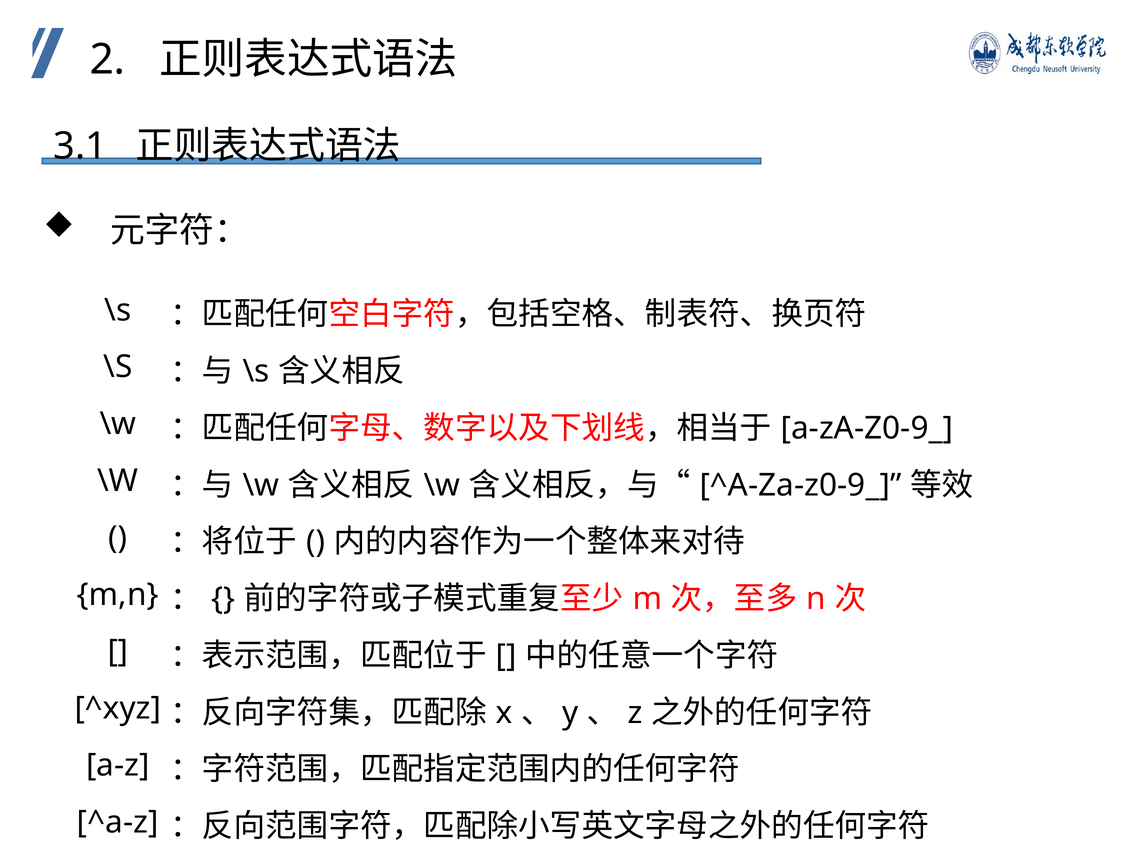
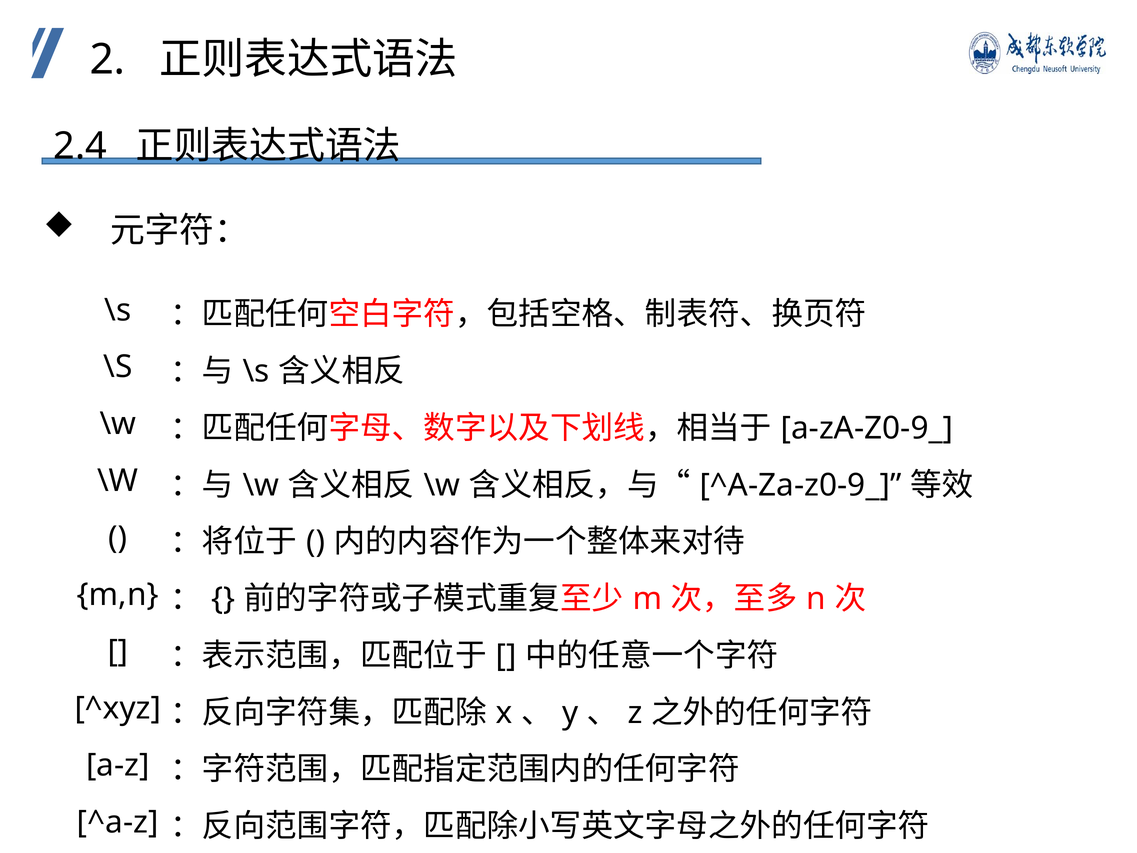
3.1: 3.1 -> 2.4
